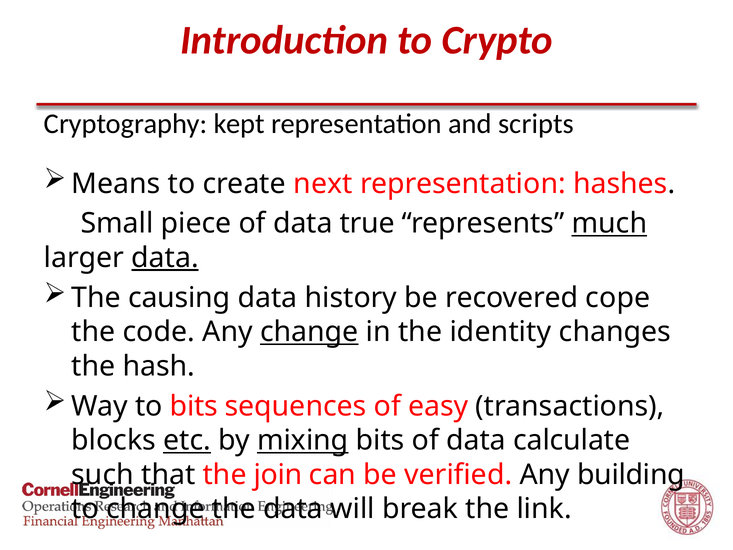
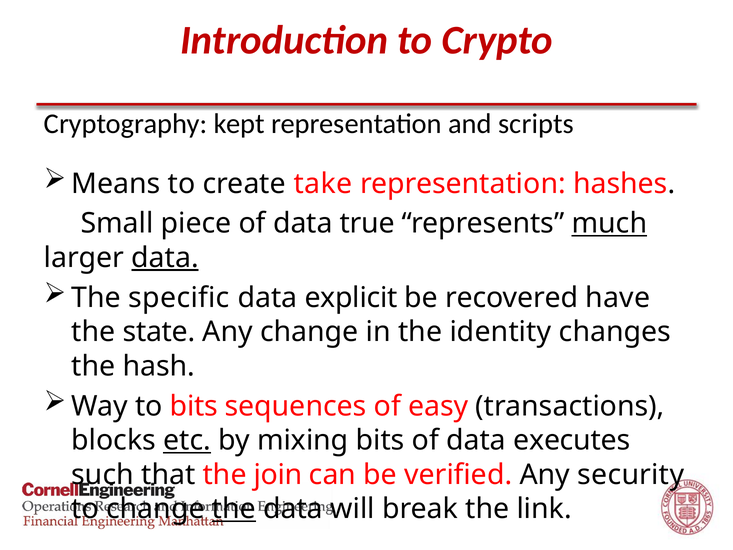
next: next -> take
causing: causing -> specific
history: history -> explicit
cope: cope -> have
code: code -> state
change at (309, 332) underline: present -> none
mixing underline: present -> none
calculate: calculate -> executes
building: building -> security
the at (234, 509) underline: none -> present
